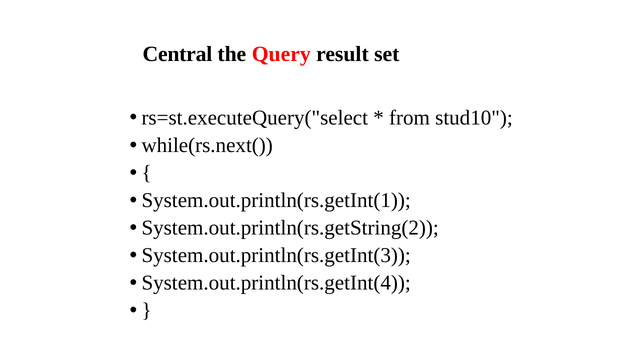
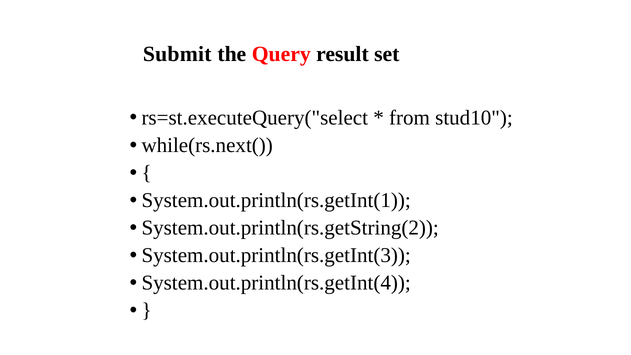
Central: Central -> Submit
